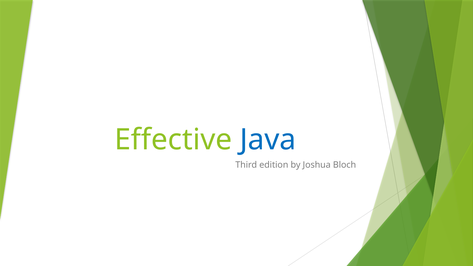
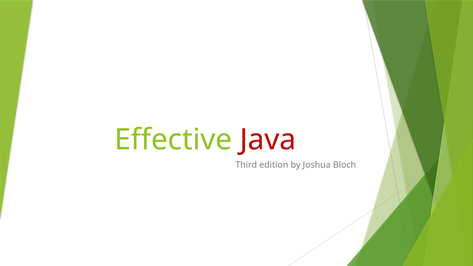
Java colour: blue -> red
